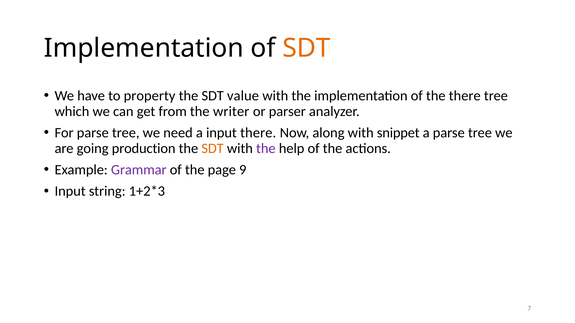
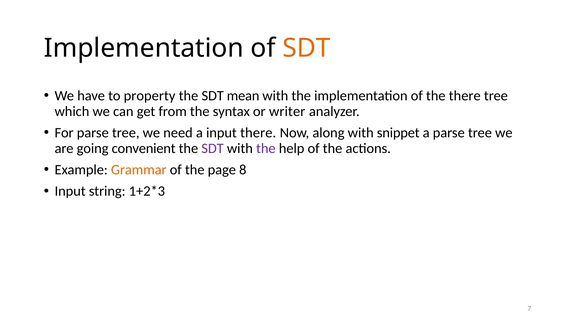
value: value -> mean
writer: writer -> syntax
parser: parser -> writer
production: production -> convenient
SDT at (213, 148) colour: orange -> purple
Grammar colour: purple -> orange
9: 9 -> 8
